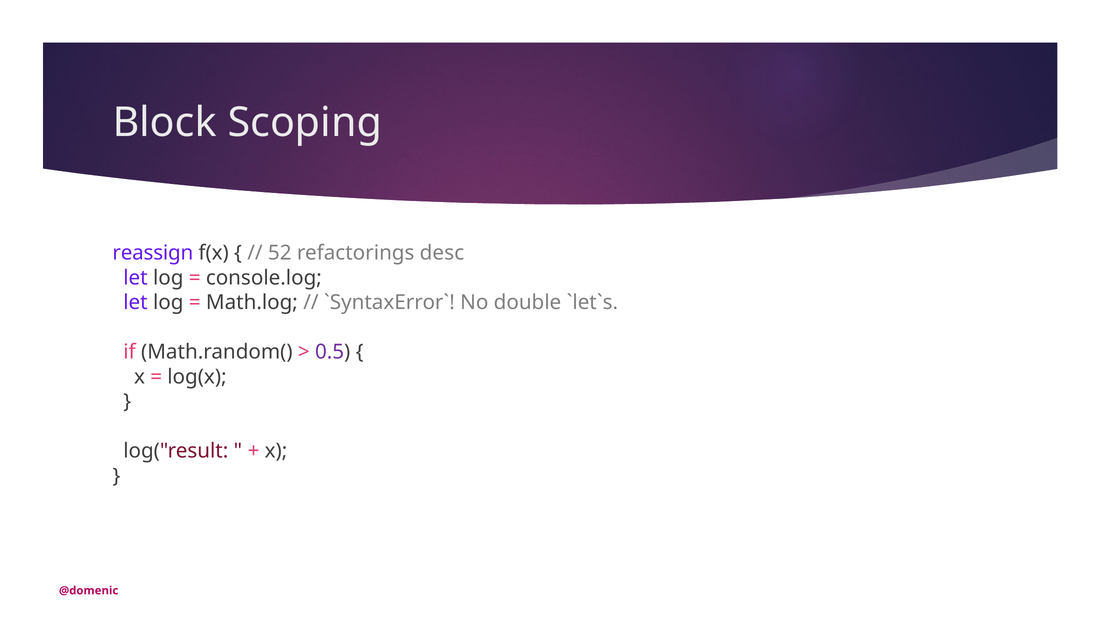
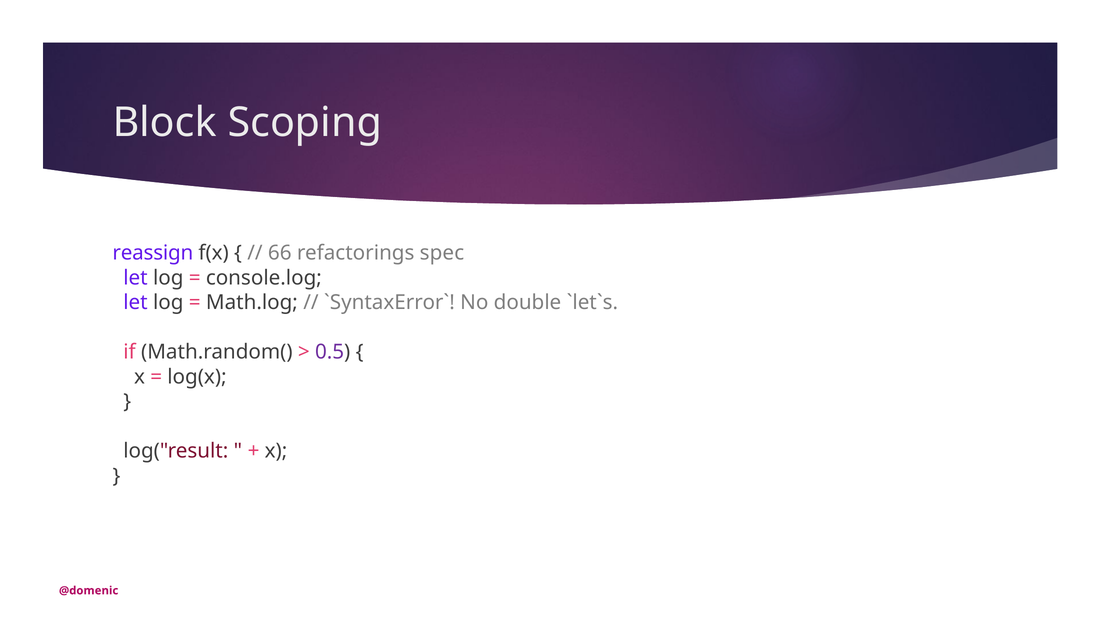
52: 52 -> 66
desc: desc -> spec
